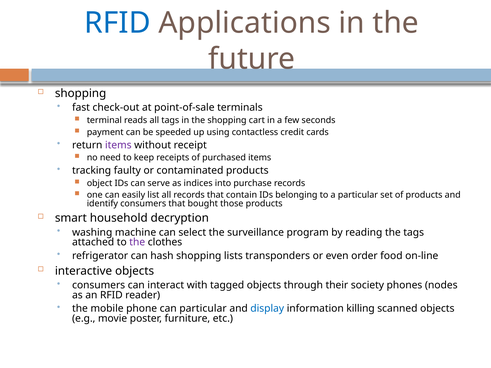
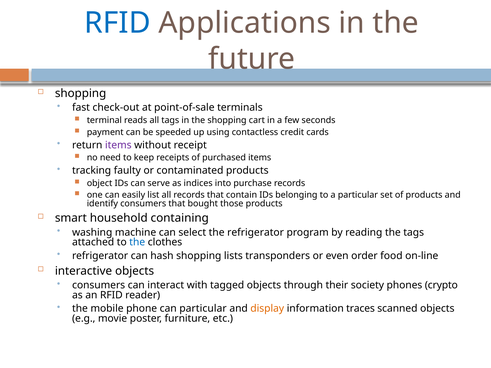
decryption: decryption -> containing
the surveillance: surveillance -> refrigerator
the at (137, 242) colour: purple -> blue
nodes: nodes -> crypto
display colour: blue -> orange
killing: killing -> traces
